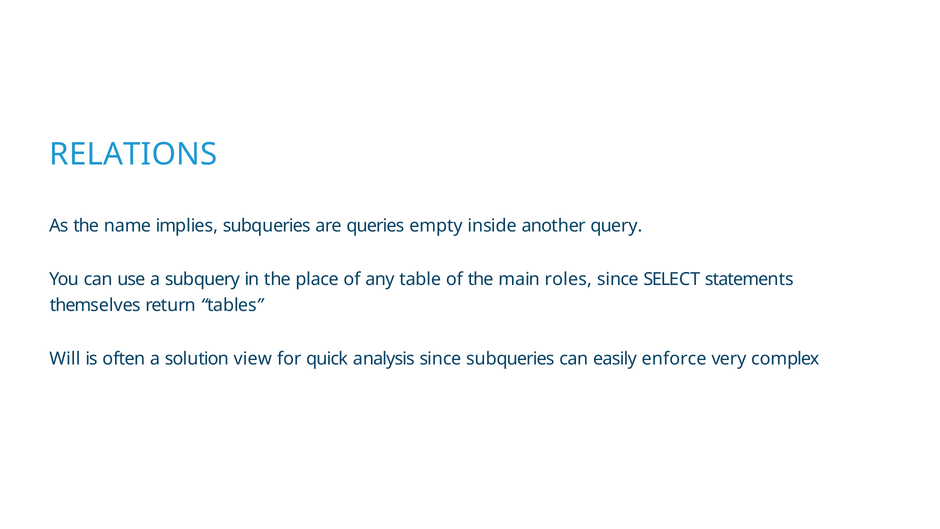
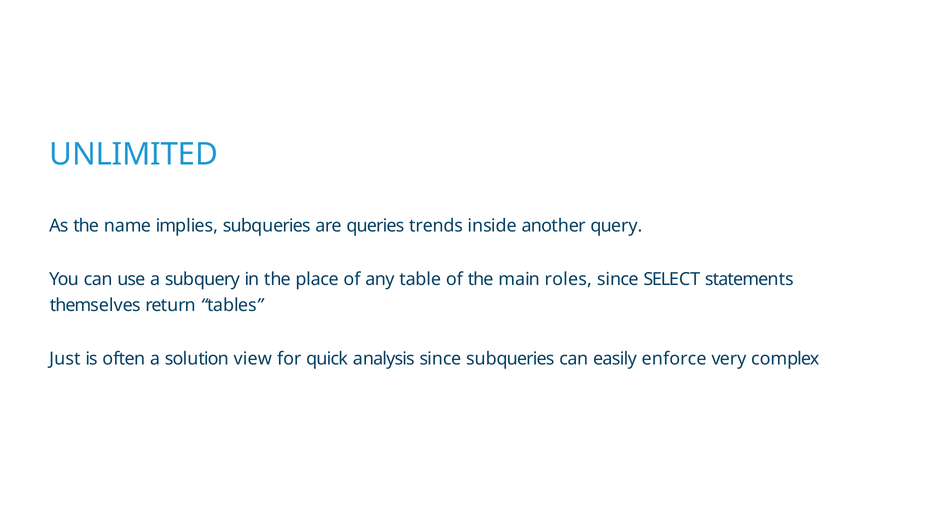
RELATIONS: RELATIONS -> UNLIMITED
empty: empty -> trends
Will: Will -> Just
